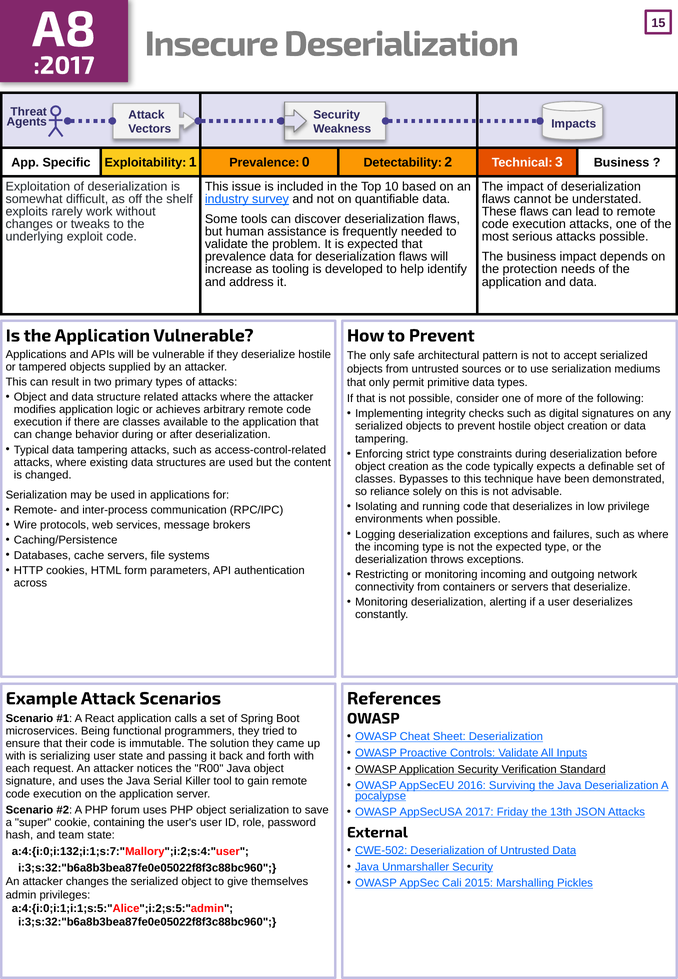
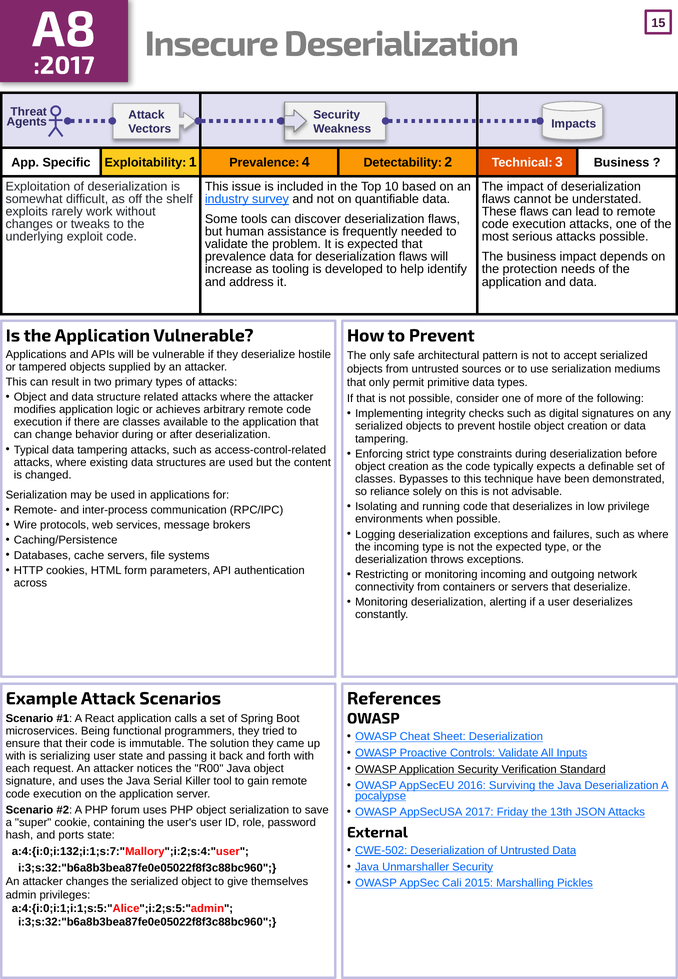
0: 0 -> 4
team: team -> ports
